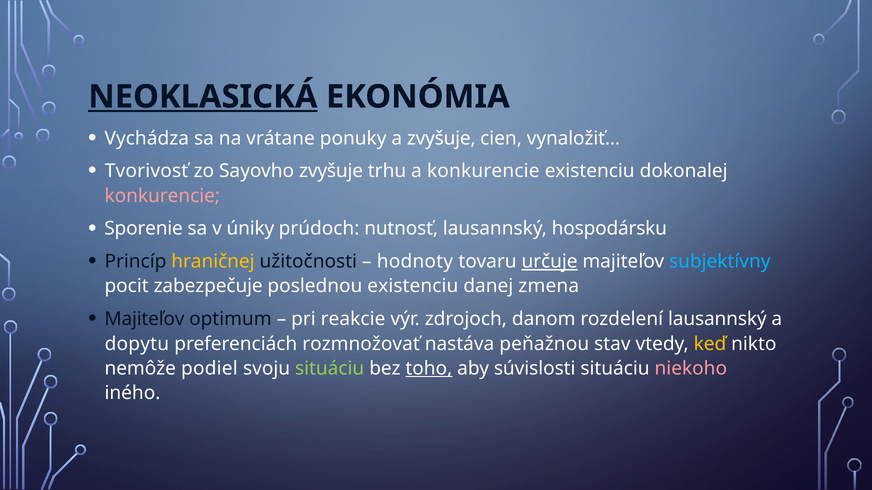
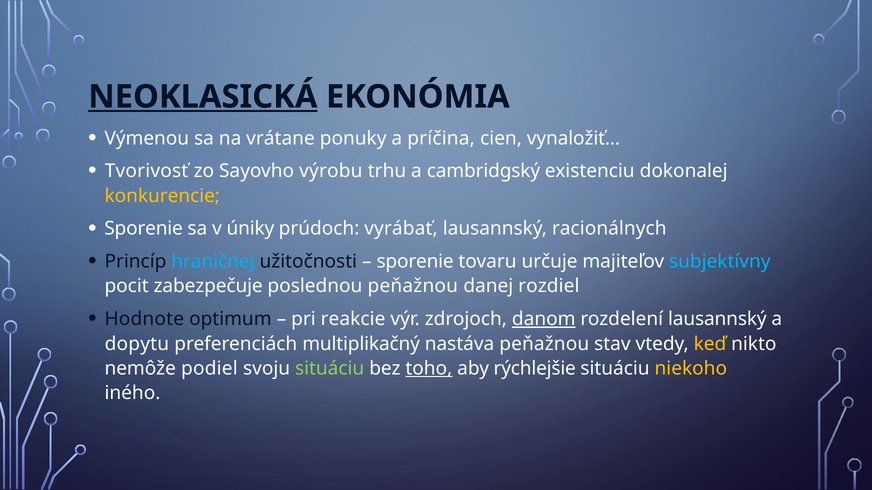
Vychádza: Vychádza -> Výmenou
a zvyšuje: zvyšuje -> príčina
Sayovho zvyšuje: zvyšuje -> výrobu
a konkurencie: konkurencie -> cambridgský
konkurencie at (162, 196) colour: pink -> yellow
nutnosť: nutnosť -> vyrábať
hospodársku: hospodársku -> racionálnych
hraničnej colour: yellow -> light blue
hodnoty at (415, 262): hodnoty -> sporenie
určuje underline: present -> none
poslednou existenciu: existenciu -> peňažnou
zmena: zmena -> rozdiel
Majiteľov at (144, 319): Majiteľov -> Hodnote
danom underline: none -> present
rozmnožovať: rozmnožovať -> multiplikačný
súvislosti: súvislosti -> rýchlejšie
niekoho colour: pink -> yellow
